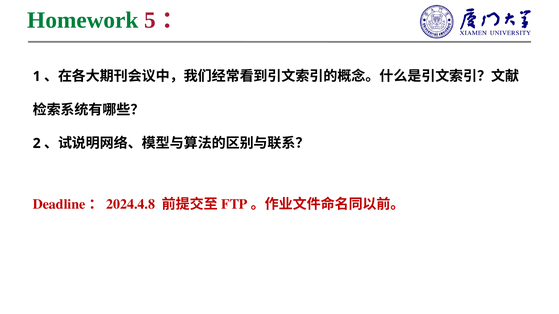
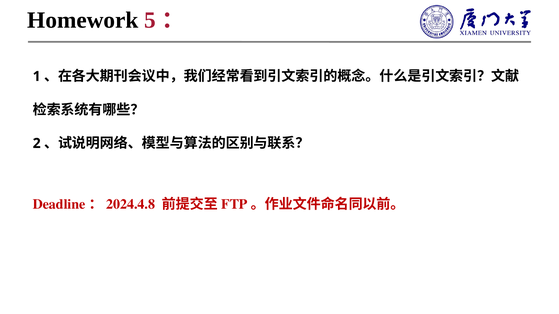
Homework colour: green -> black
